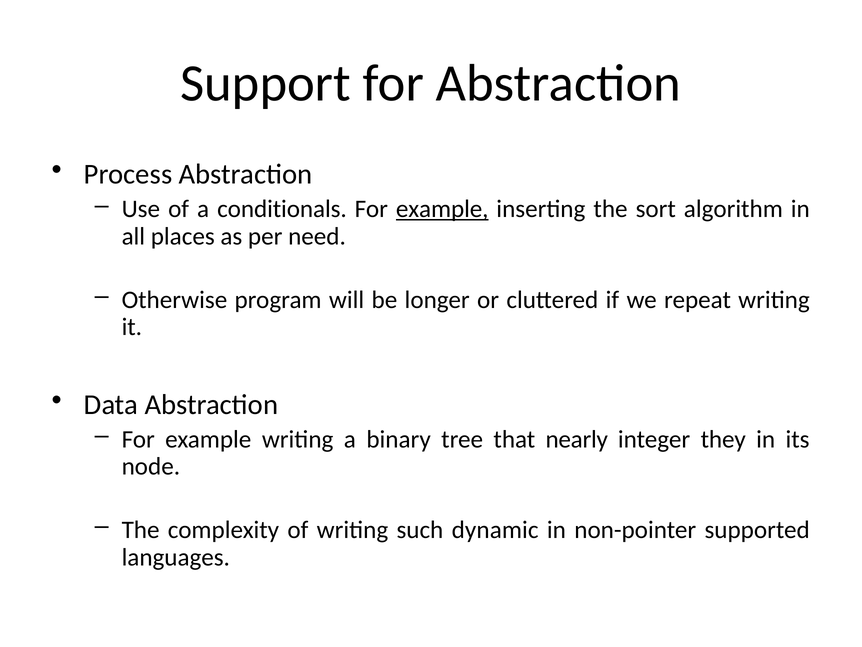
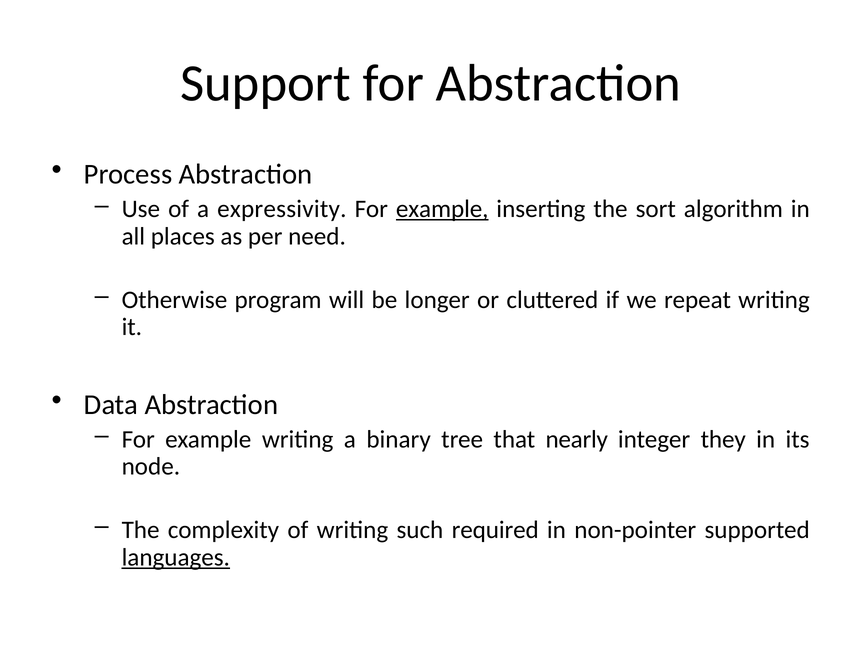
conditionals: conditionals -> expressivity
dynamic: dynamic -> required
languages underline: none -> present
